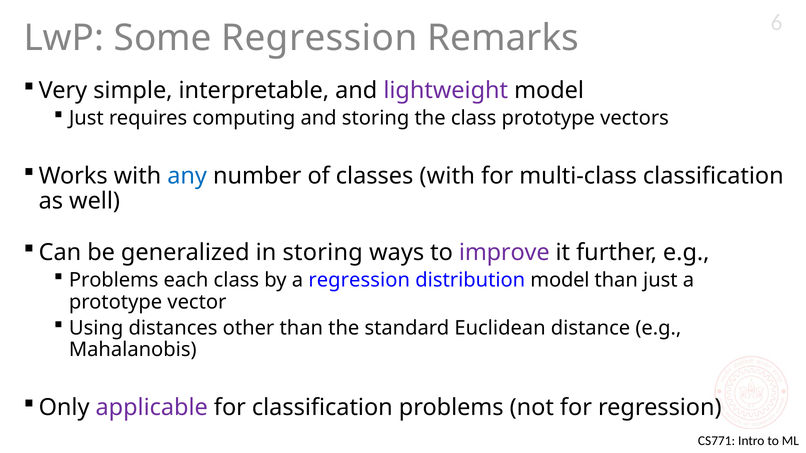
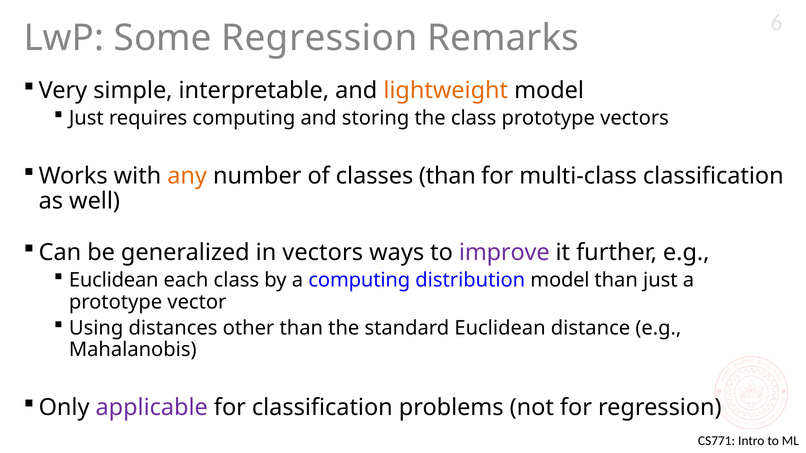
lightweight colour: purple -> orange
any colour: blue -> orange
classes with: with -> than
in storing: storing -> vectors
Problems at (114, 280): Problems -> Euclidean
a regression: regression -> computing
